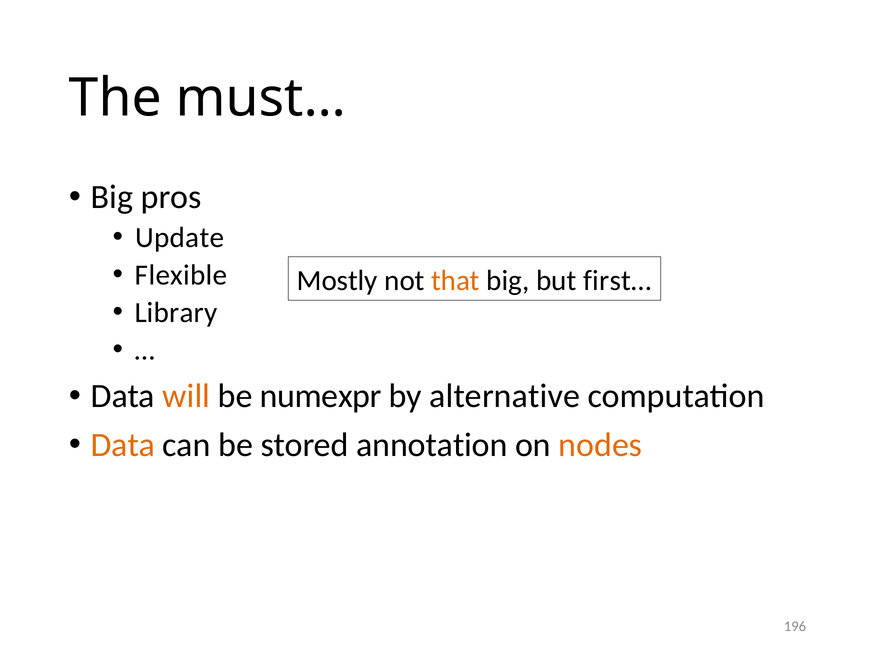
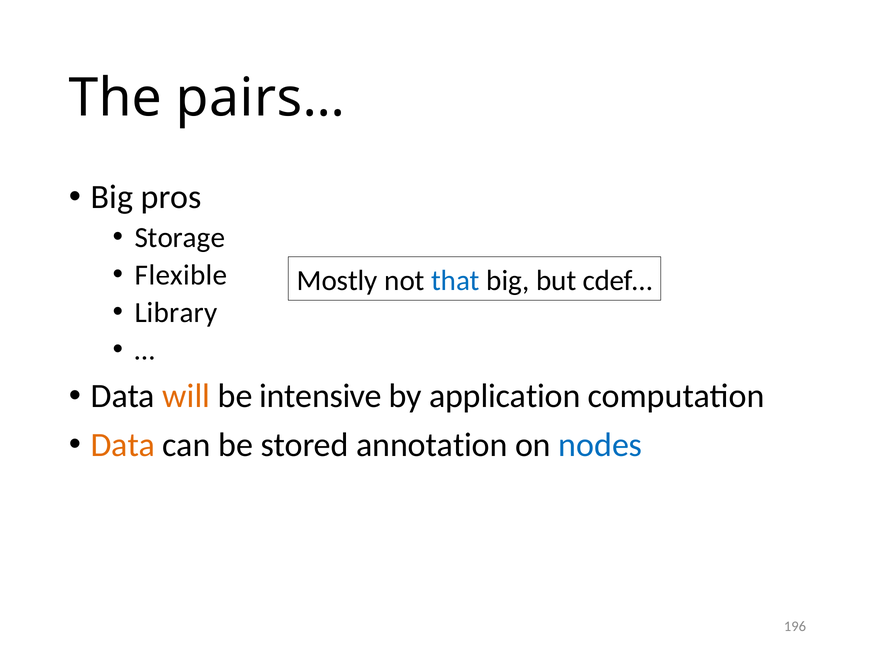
must…: must… -> pairs…
Update: Update -> Storage
that colour: orange -> blue
first…: first… -> cdef…
numexpr: numexpr -> intensive
alternative: alternative -> application
nodes colour: orange -> blue
